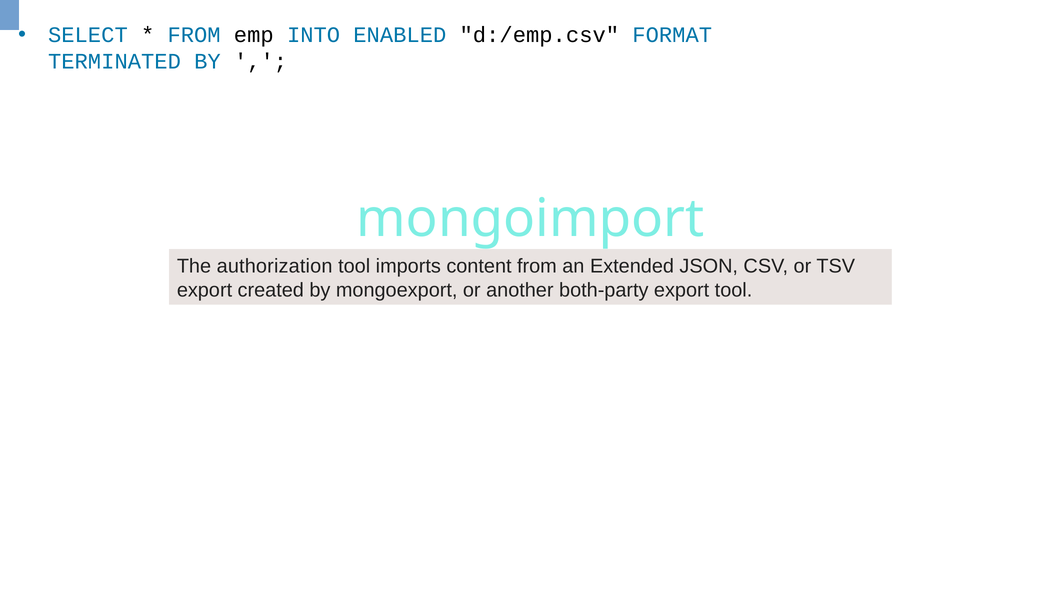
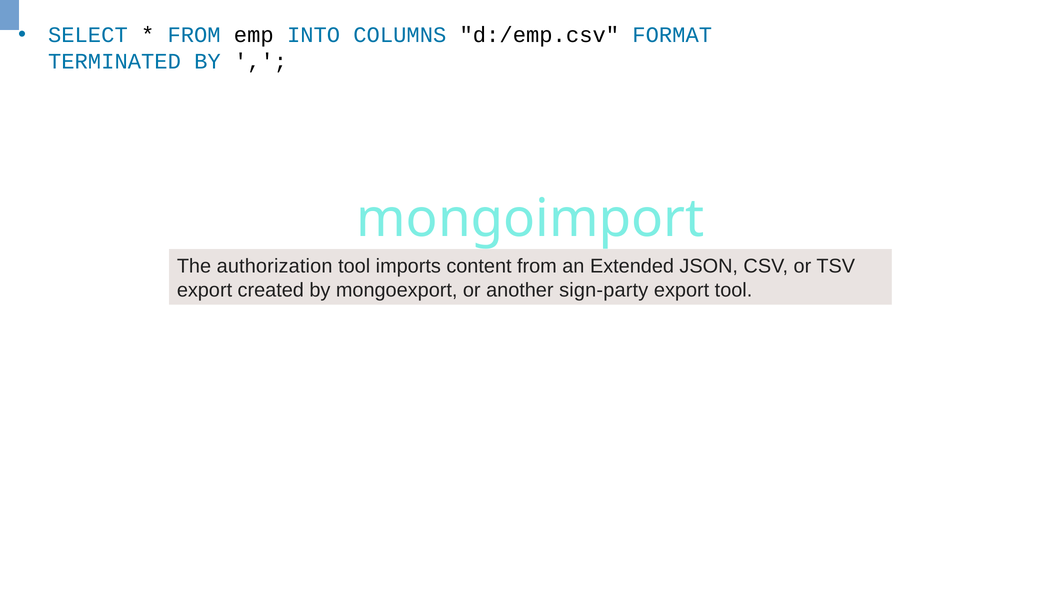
ENABLED: ENABLED -> COLUMNS
both-party: both-party -> sign-party
